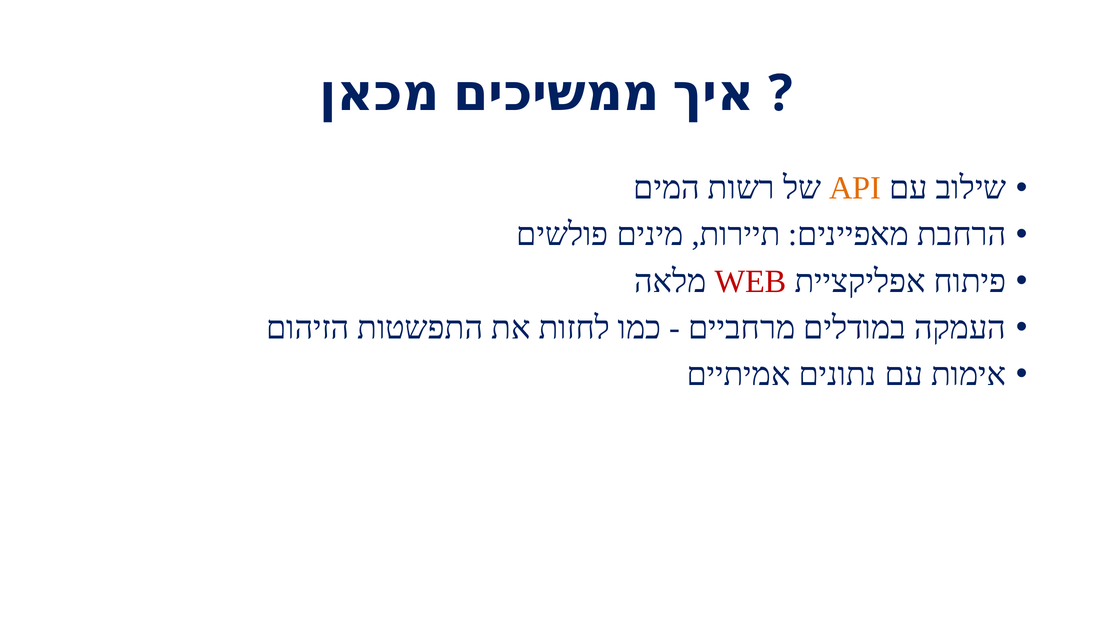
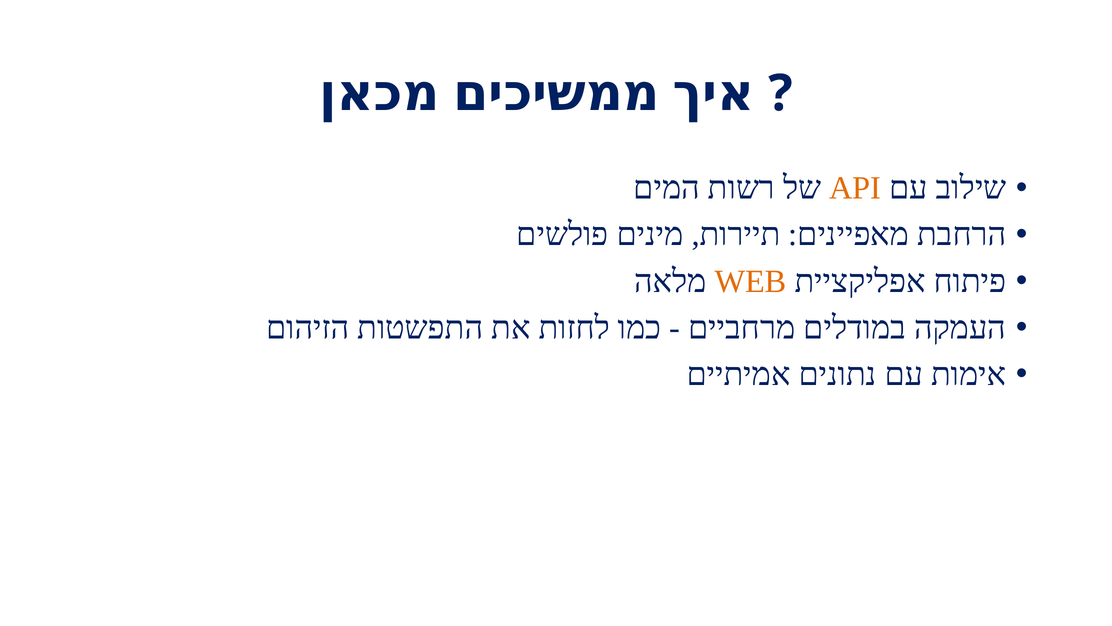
WEB colour: red -> orange
